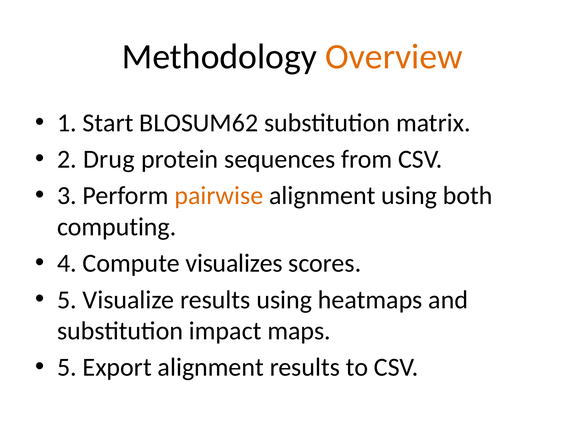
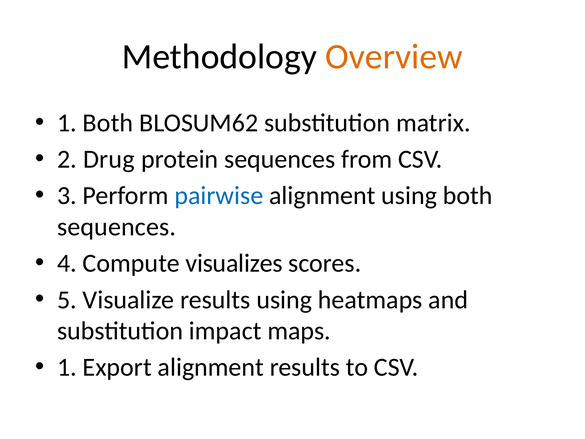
1 Start: Start -> Both
pairwise colour: orange -> blue
computing at (117, 227): computing -> sequences
5 at (67, 367): 5 -> 1
